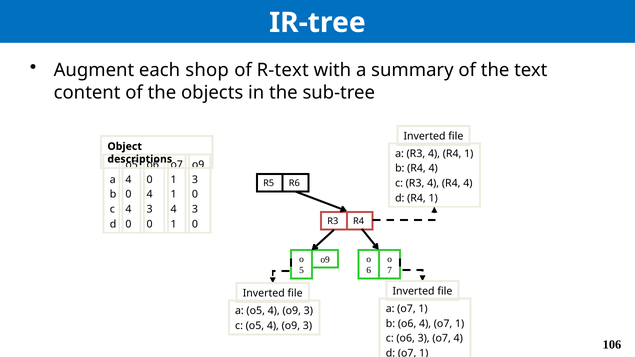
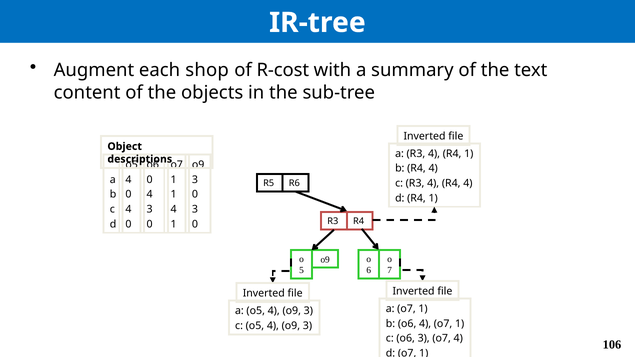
R-text: R-text -> R-cost
